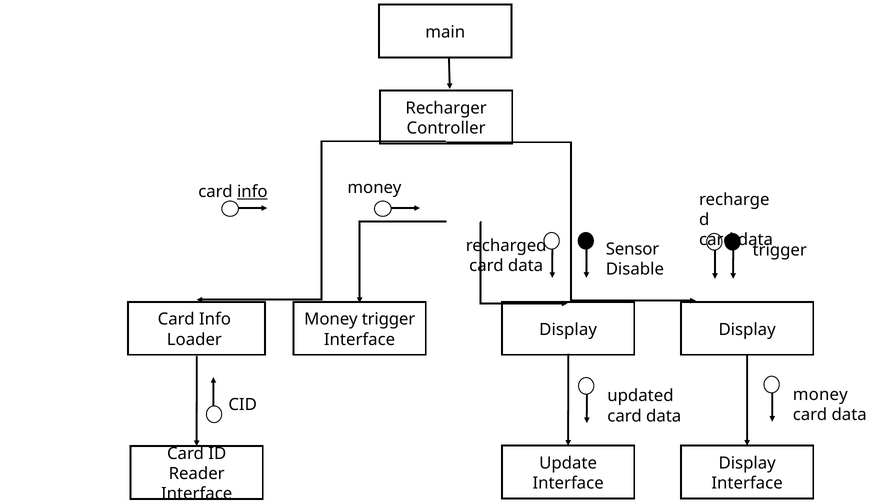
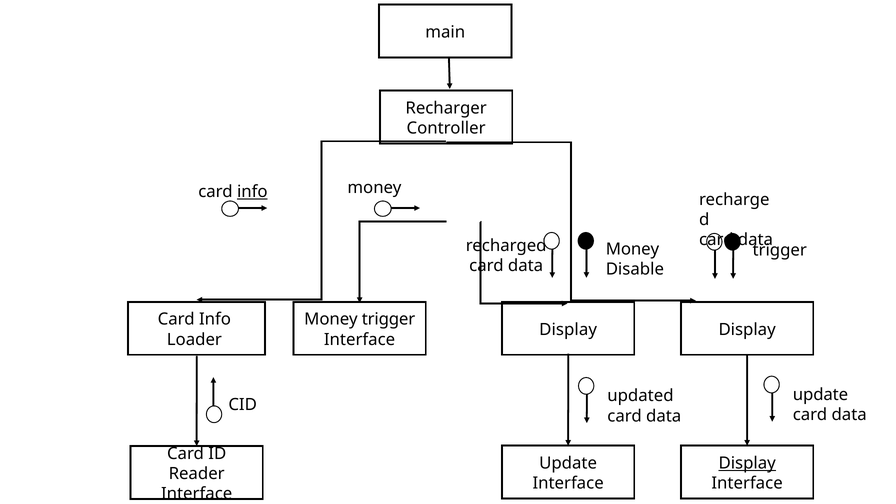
Sensor at (633, 249): Sensor -> Money
money at (820, 395): money -> update
Display at (747, 463) underline: none -> present
